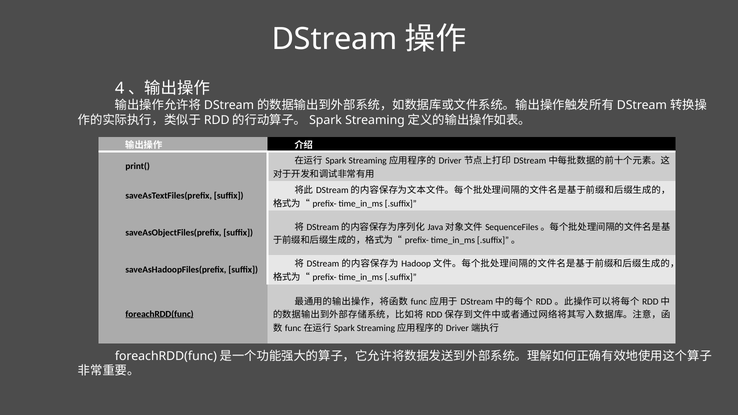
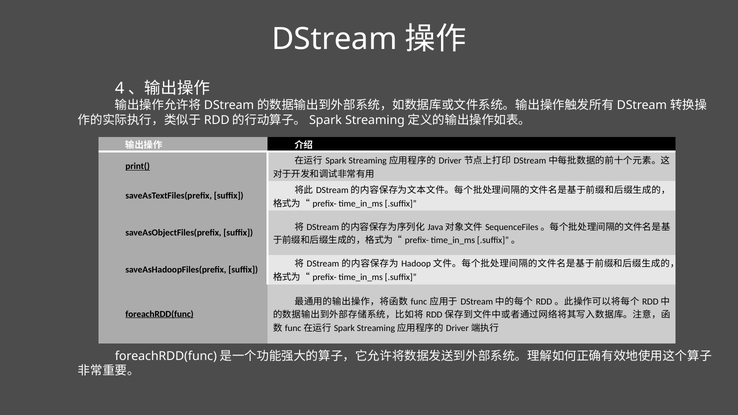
print( underline: none -> present
